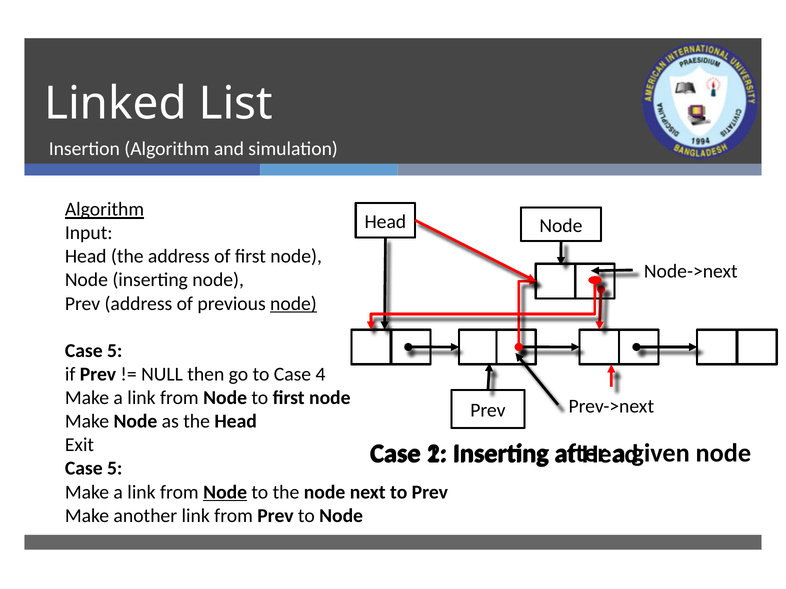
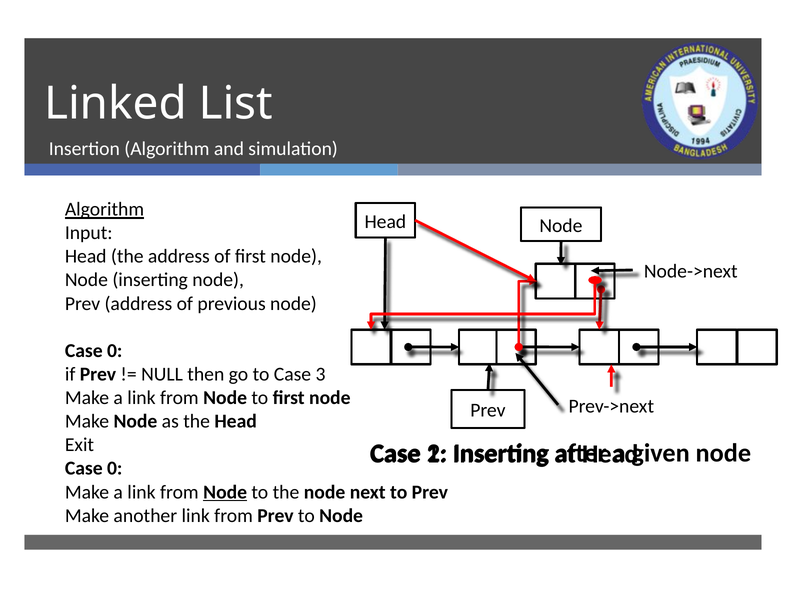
node at (293, 304) underline: present -> none
5 at (115, 351): 5 -> 0
4: 4 -> 3
5 at (115, 469): 5 -> 0
